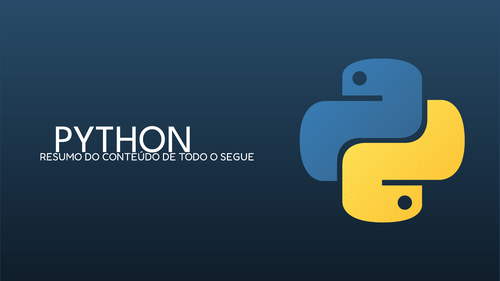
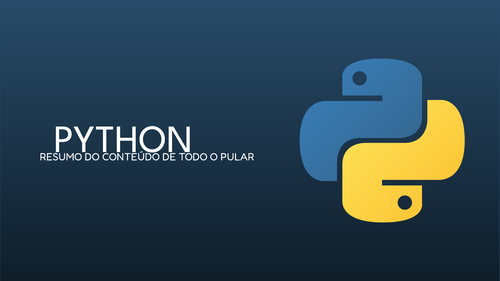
SEGUE: SEGUE -> PULAR
